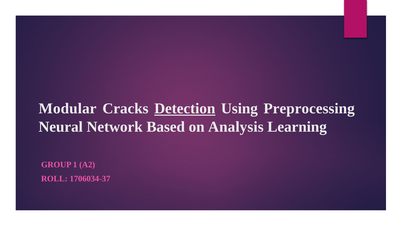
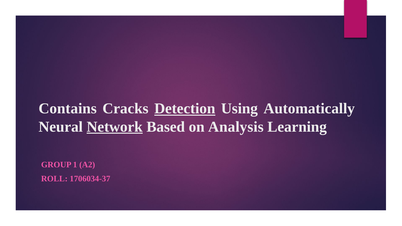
Modular: Modular -> Contains
Preprocessing: Preprocessing -> Automatically
Network underline: none -> present
